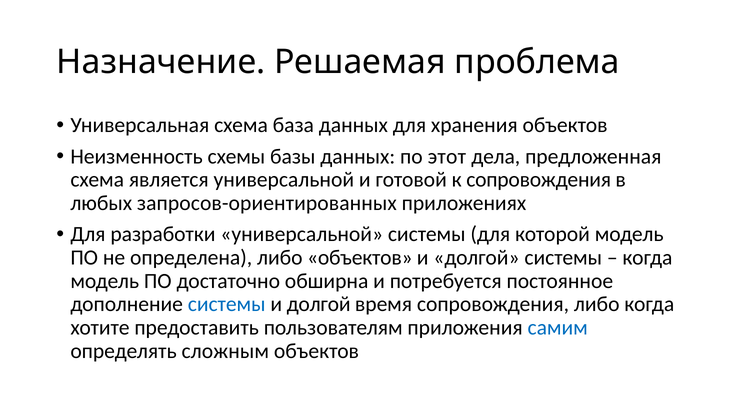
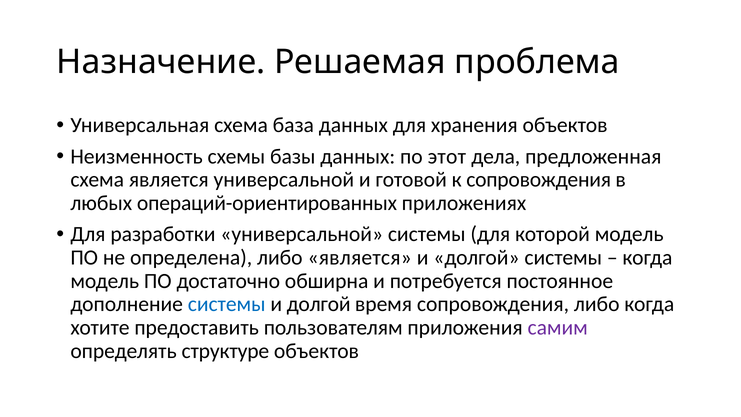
запросов-ориентированных: запросов-ориентированных -> операций-ориентированных
либо объектов: объектов -> является
самим colour: blue -> purple
сложным: сложным -> структуре
